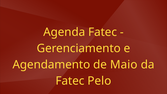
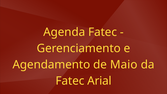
Pelo: Pelo -> Arial
